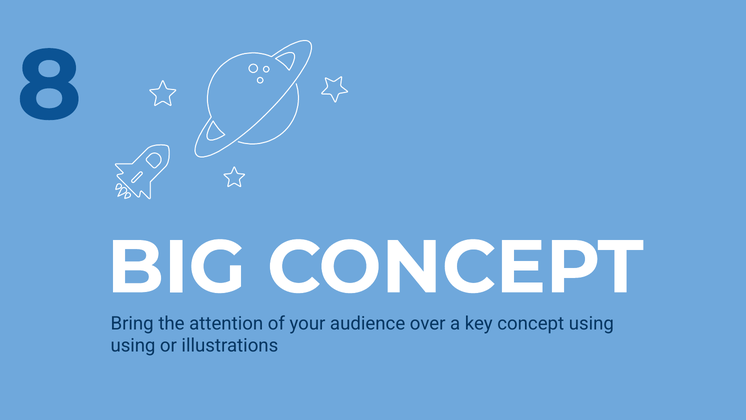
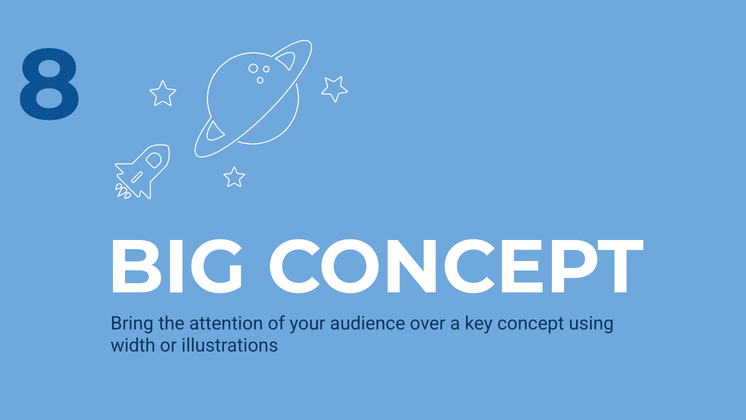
using at (133, 346): using -> width
